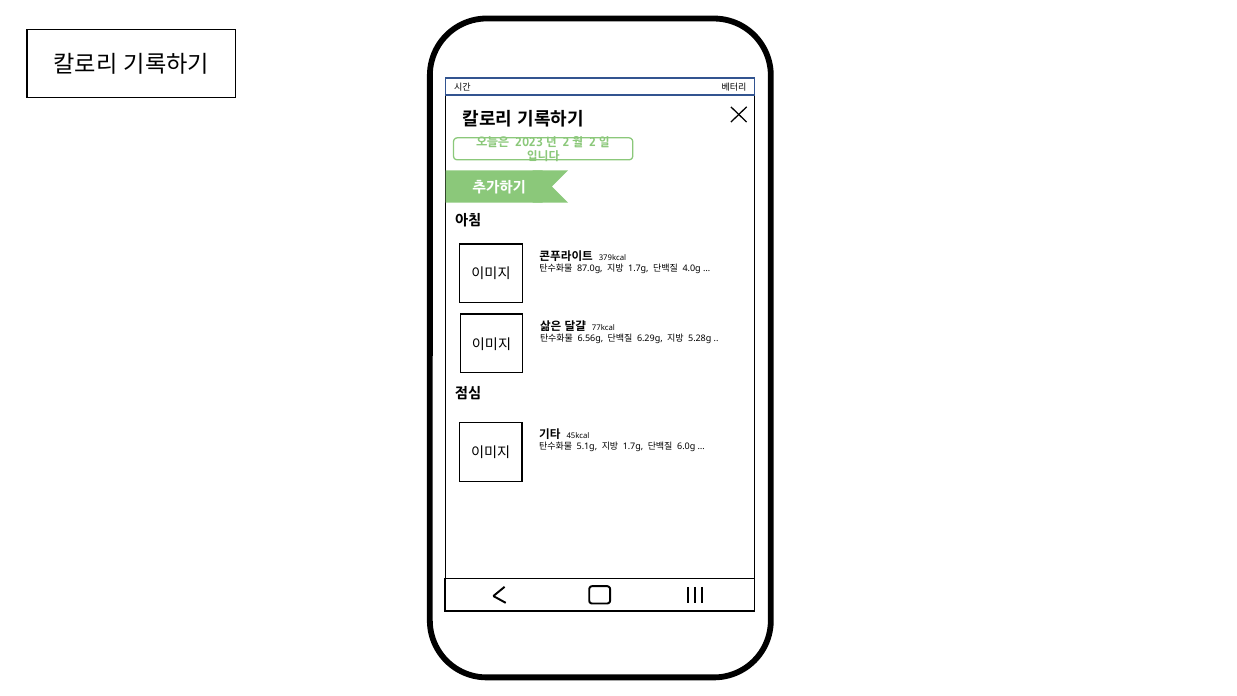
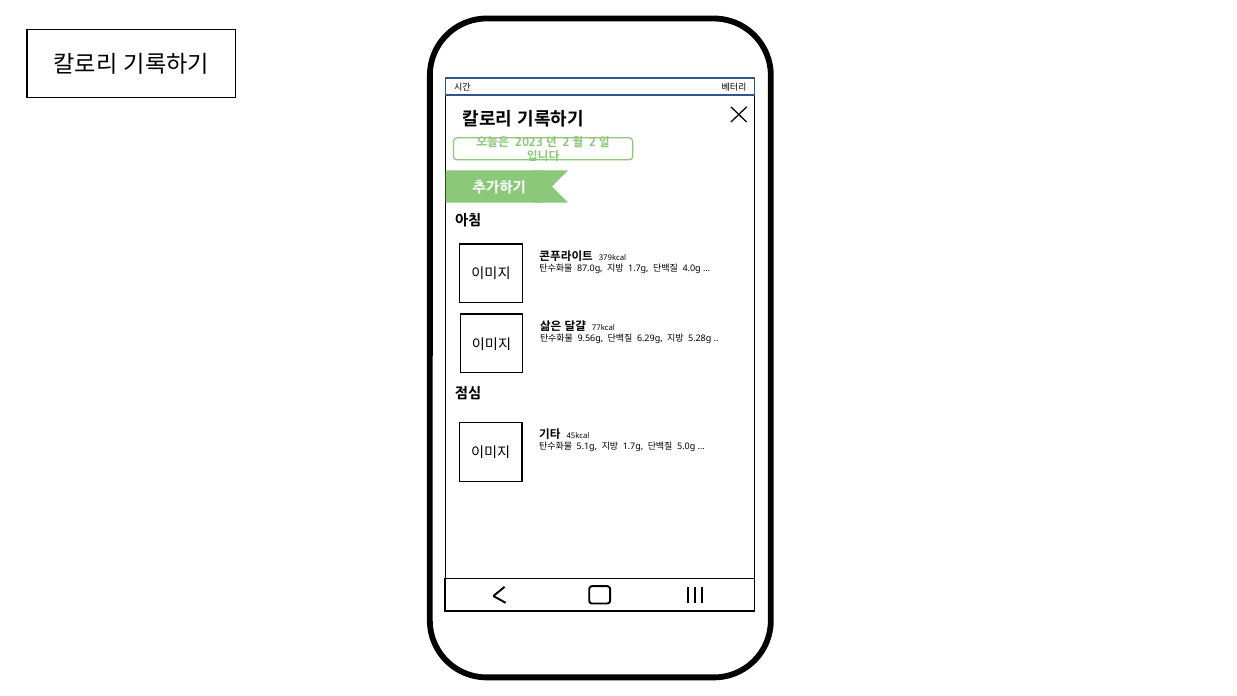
6.56g: 6.56g -> 9.56g
6.0g: 6.0g -> 5.0g
